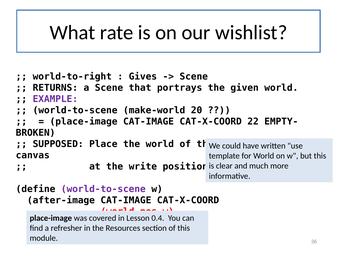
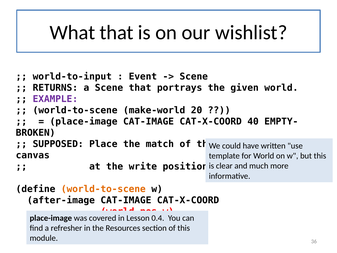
What rate: rate -> that
world-to-right: world-to-right -> world-to-input
Gives: Gives -> Event
22: 22 -> 40
the world: world -> match
world-to-scene at (103, 189) colour: purple -> orange
